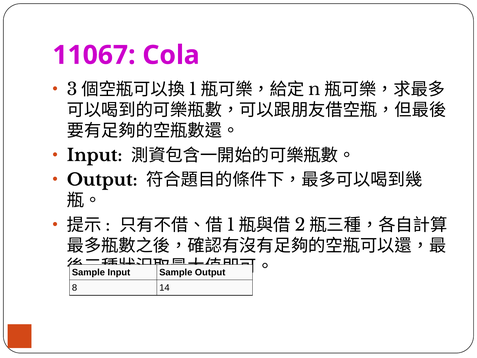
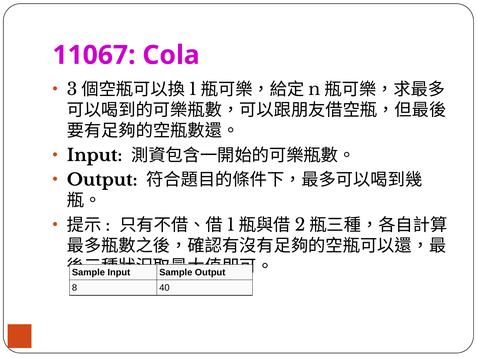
14: 14 -> 40
